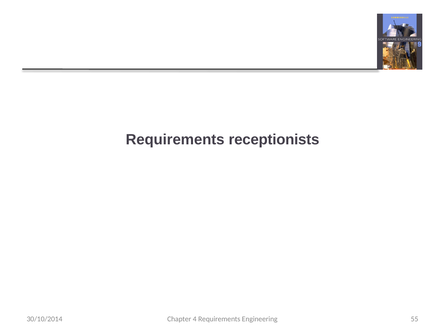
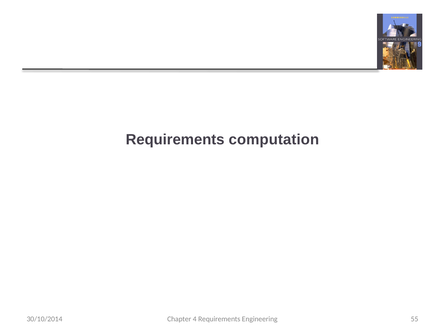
receptionists: receptionists -> computation
